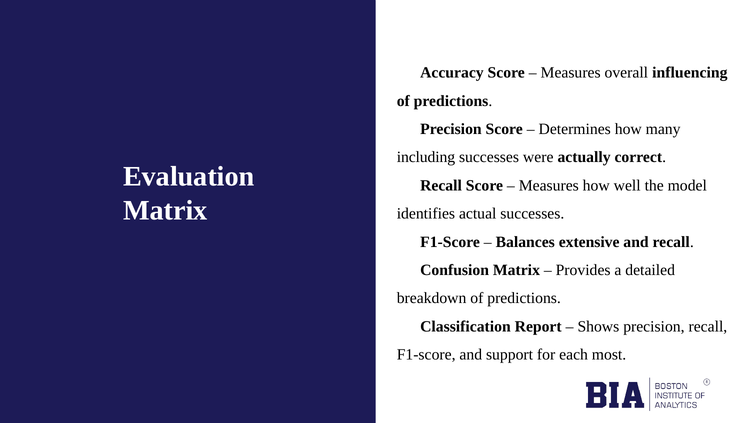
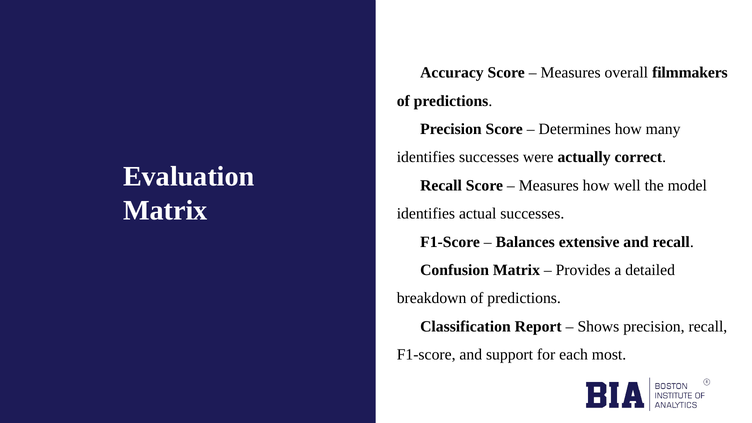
influencing: influencing -> filmmakers
including at (426, 157): including -> identifies
